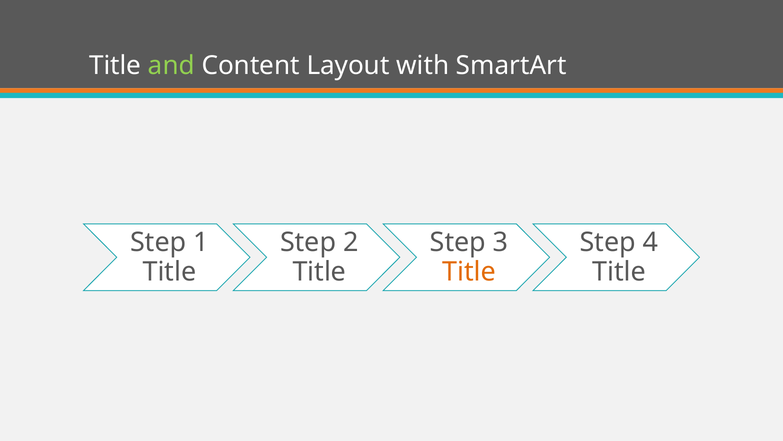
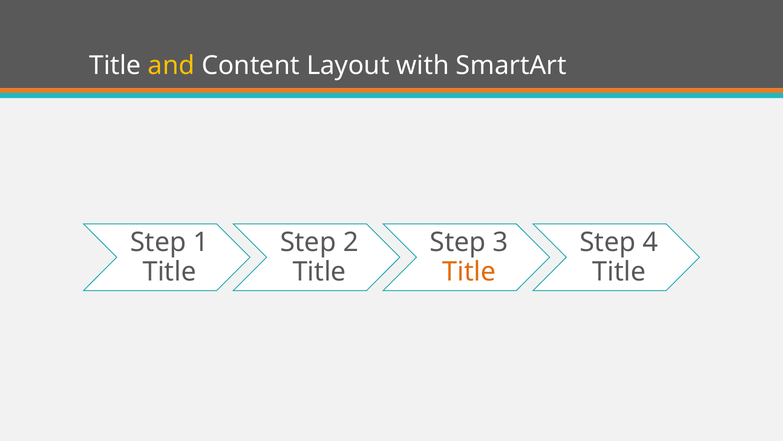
and colour: light green -> yellow
